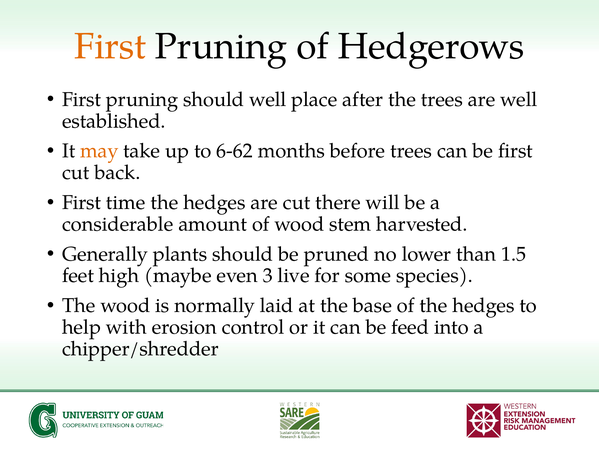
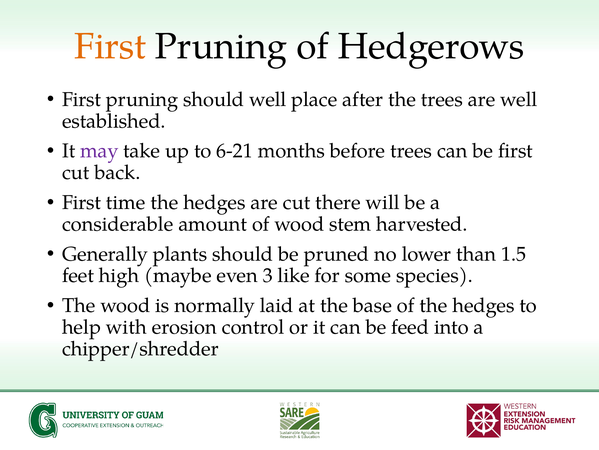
may colour: orange -> purple
6-62: 6-62 -> 6-21
live: live -> like
